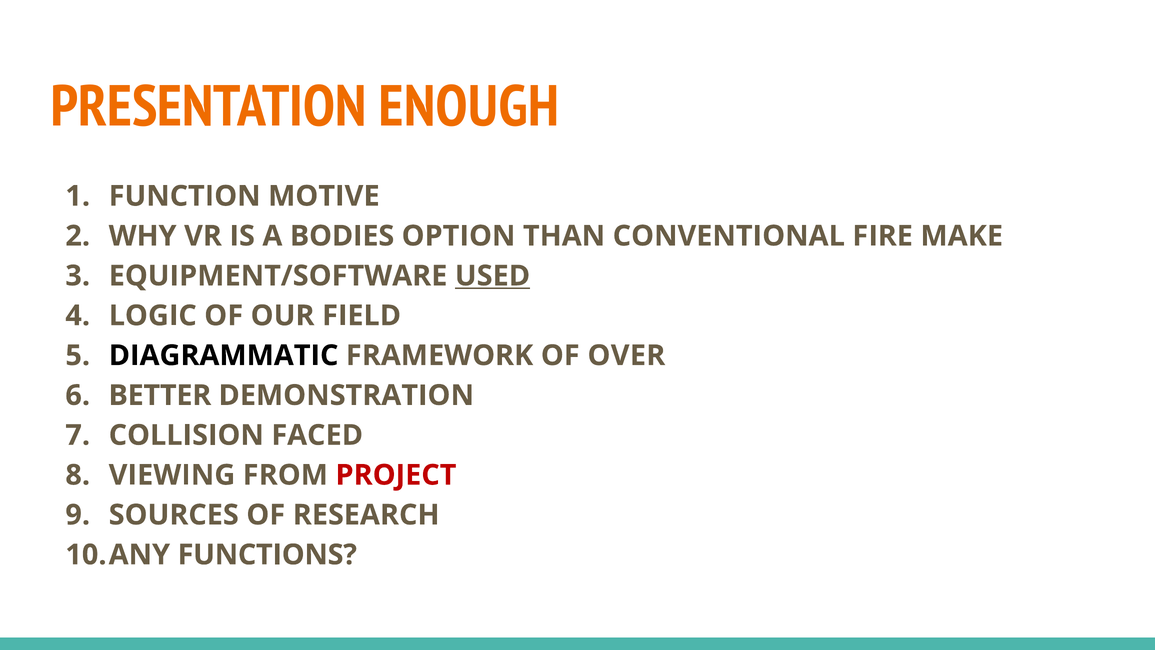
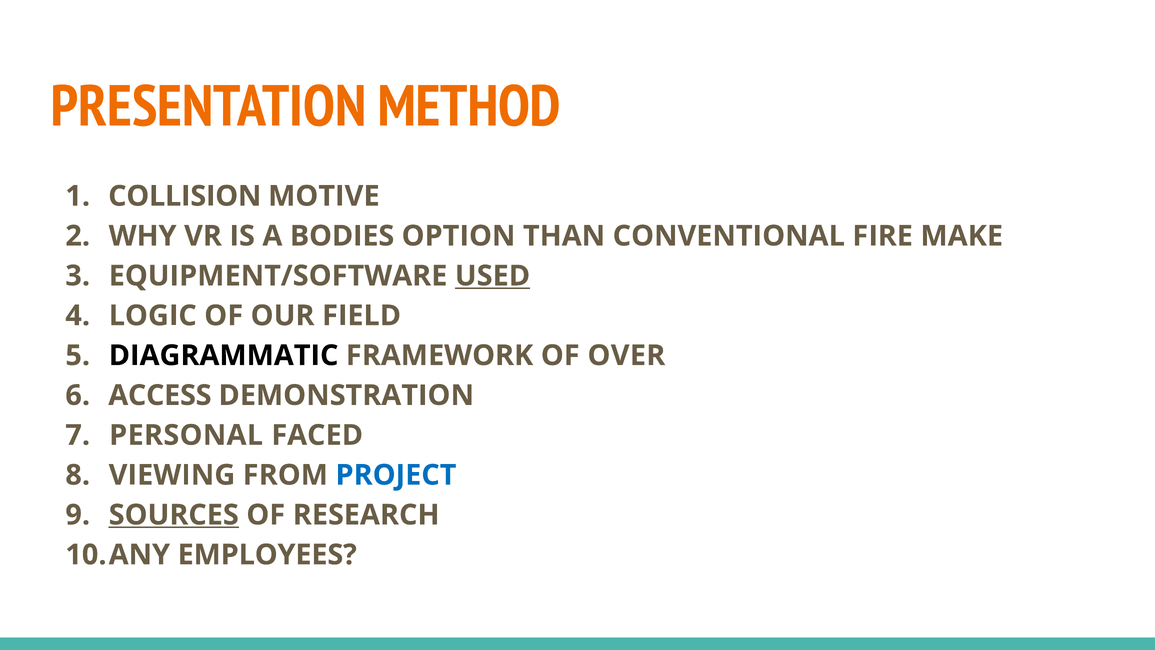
ENOUGH: ENOUGH -> METHOD
FUNCTION: FUNCTION -> COLLISION
BETTER: BETTER -> ACCESS
COLLISION: COLLISION -> PERSONAL
PROJECT colour: red -> blue
SOURCES underline: none -> present
FUNCTIONS: FUNCTIONS -> EMPLOYEES
